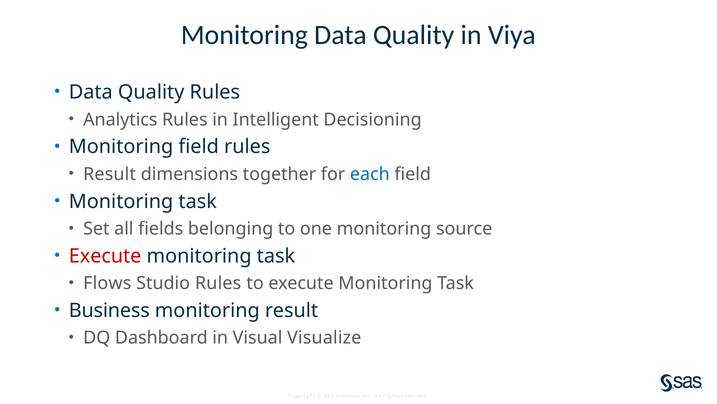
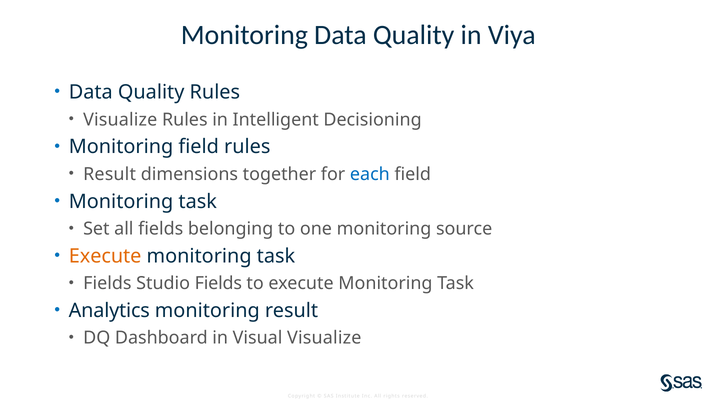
Analytics at (120, 119): Analytics -> Visualize
Execute at (105, 256) colour: red -> orange
Flows at (107, 283): Flows -> Fields
Studio Rules: Rules -> Fields
Business: Business -> Analytics
